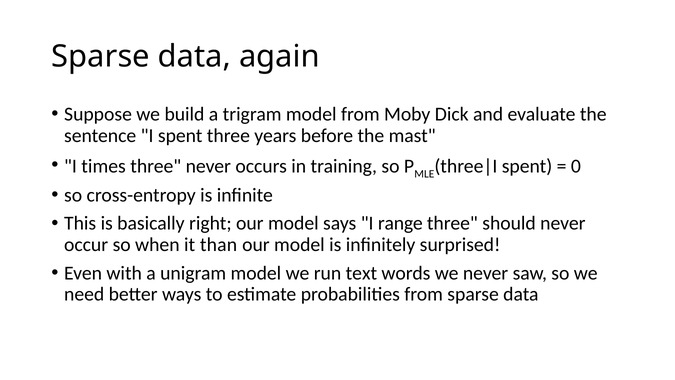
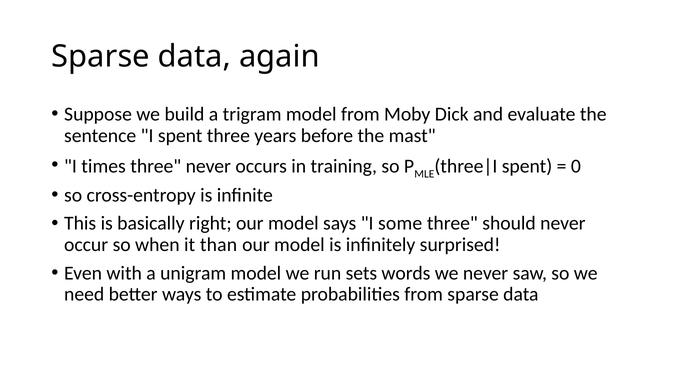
range: range -> some
text: text -> sets
